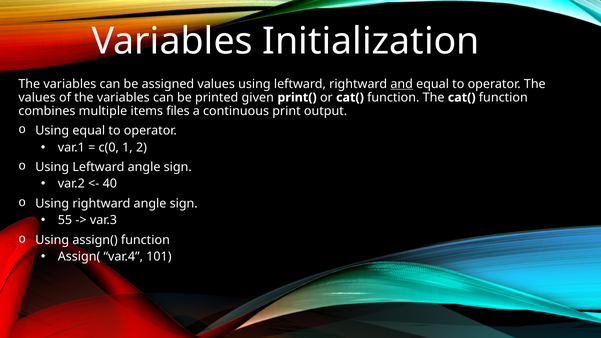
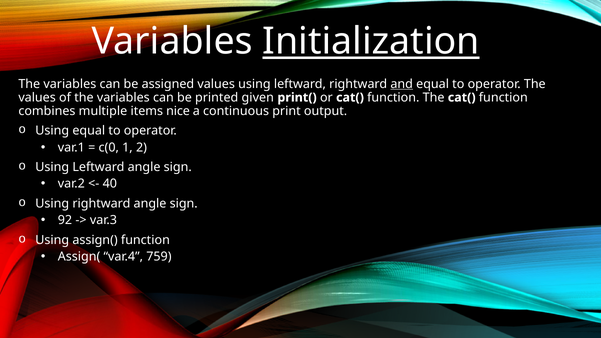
Initialization underline: none -> present
files: files -> nice
55: 55 -> 92
101: 101 -> 759
